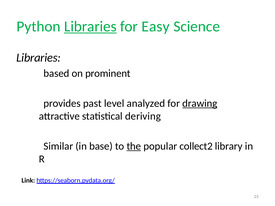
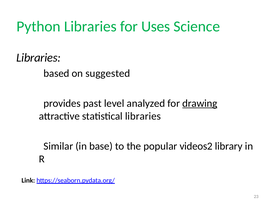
Libraries at (90, 27) underline: present -> none
Easy: Easy -> Uses
prominent: prominent -> suggested
statistical deriving: deriving -> libraries
the underline: present -> none
collect2: collect2 -> videos2
